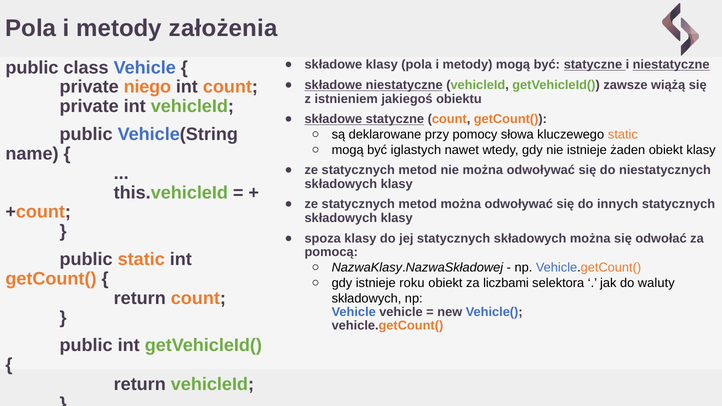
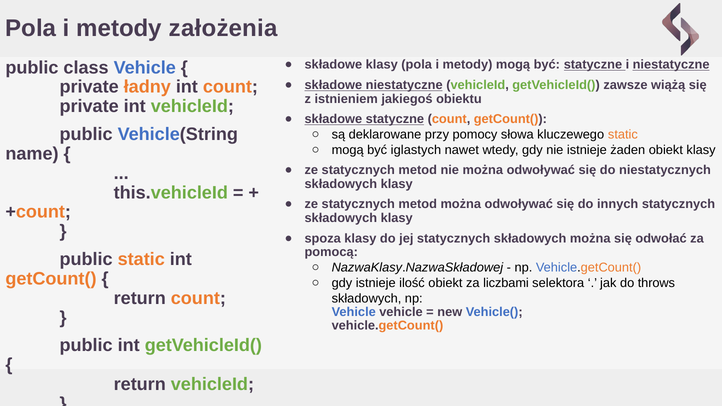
niego: niego -> ładny
roku: roku -> ilość
waluty: waluty -> throws
